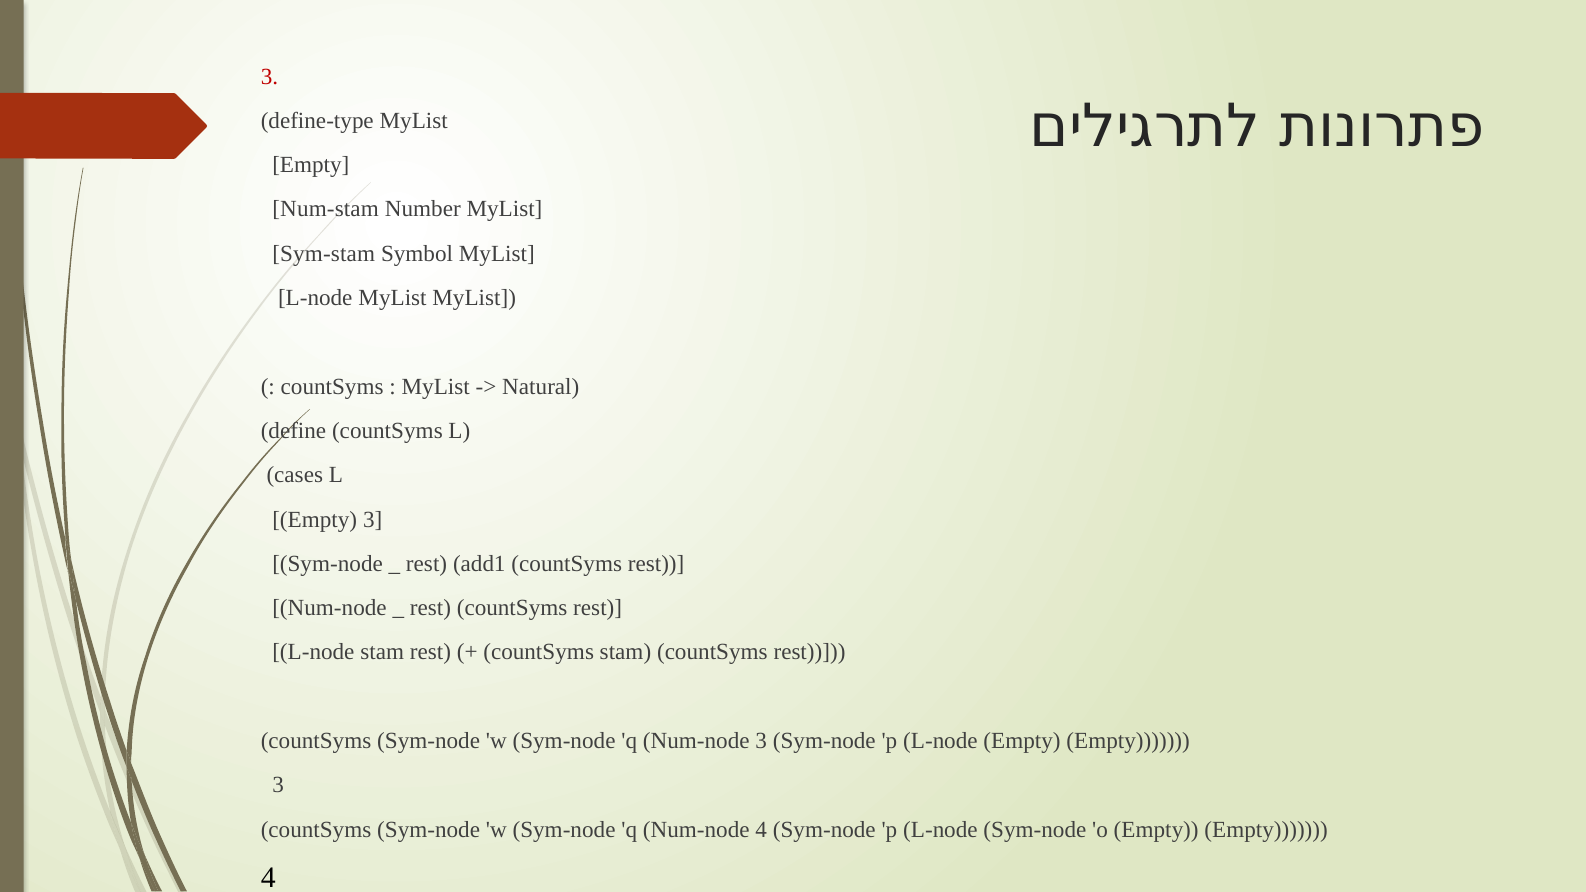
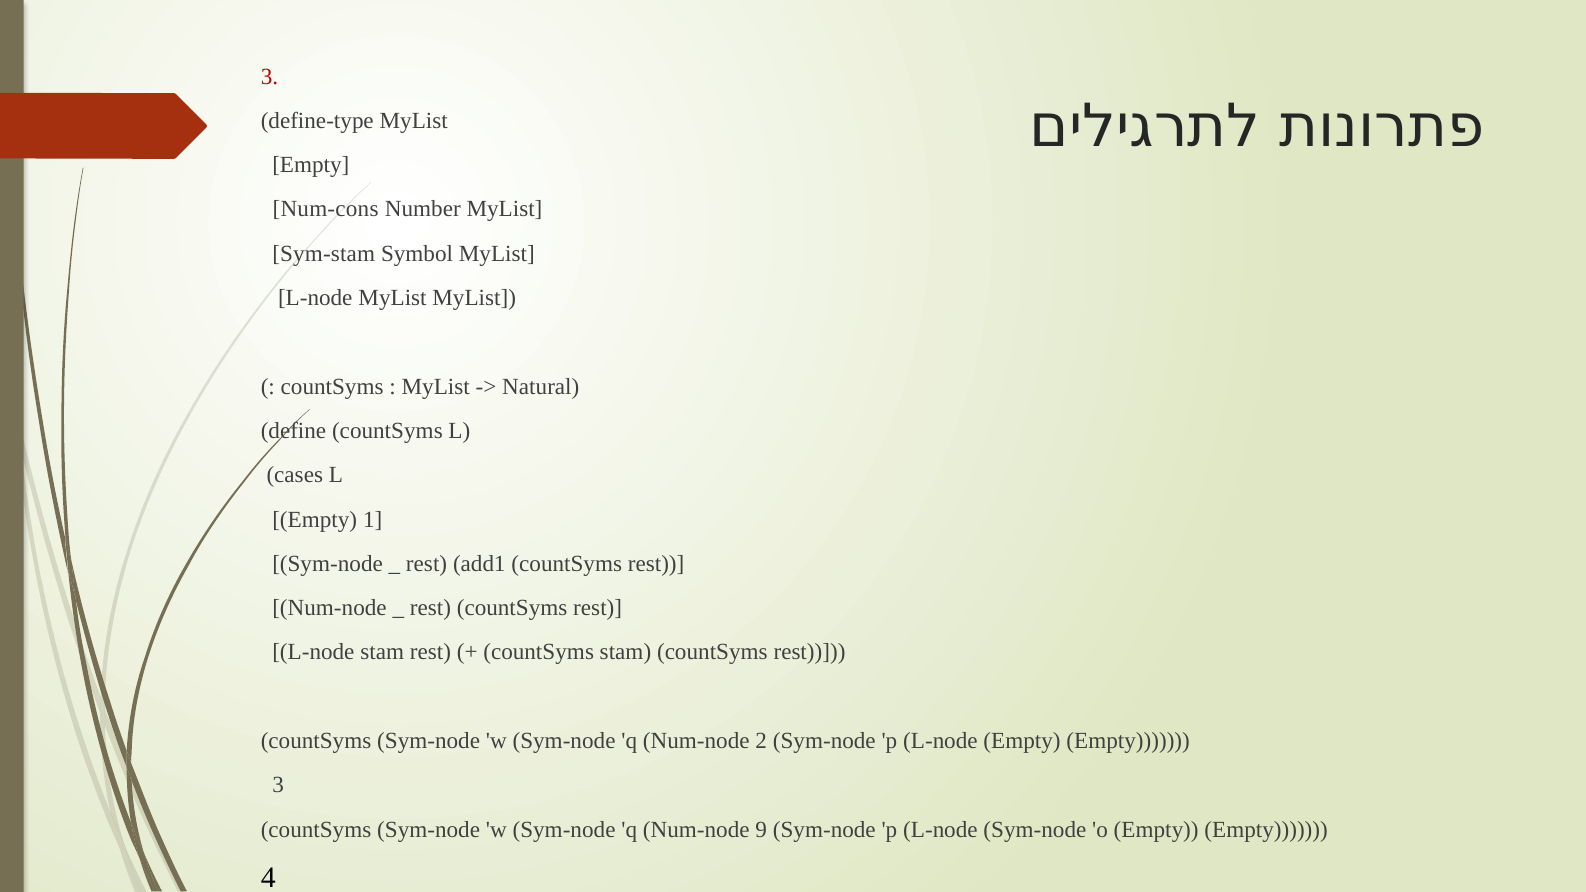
Num-stam: Num-stam -> Num-cons
3 at (373, 519): 3 -> 1
Num-node 3: 3 -> 2
Num-node 4: 4 -> 9
